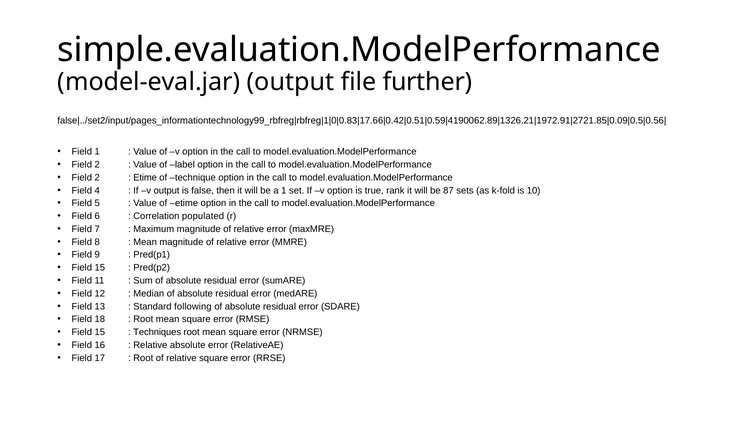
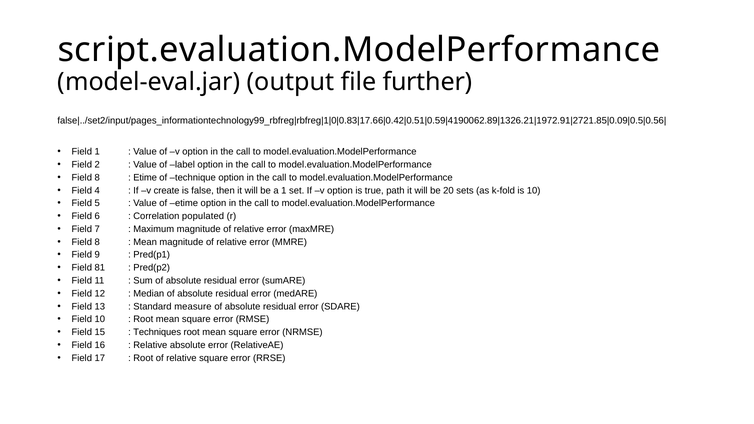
simple.evaluation.ModelPerformance: simple.evaluation.ModelPerformance -> script.evaluation.ModelPerformance
2 at (97, 178): 2 -> 8
v output: output -> create
rank: rank -> path
87: 87 -> 20
15 at (100, 268): 15 -> 81
following: following -> measure
Field 18: 18 -> 10
